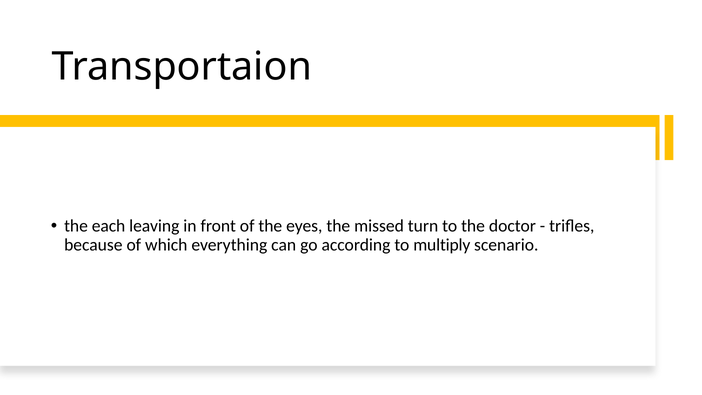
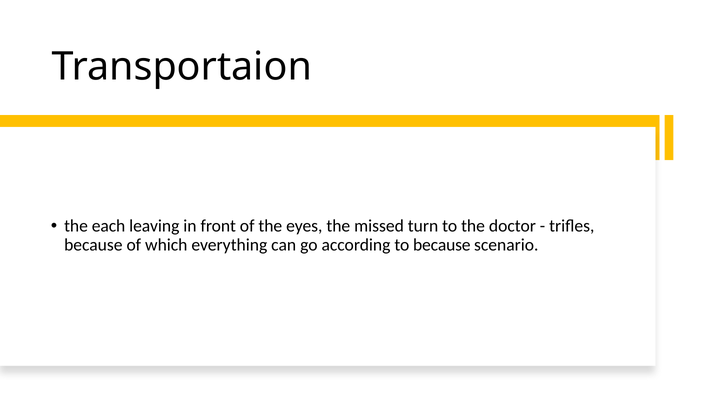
to multiply: multiply -> because
